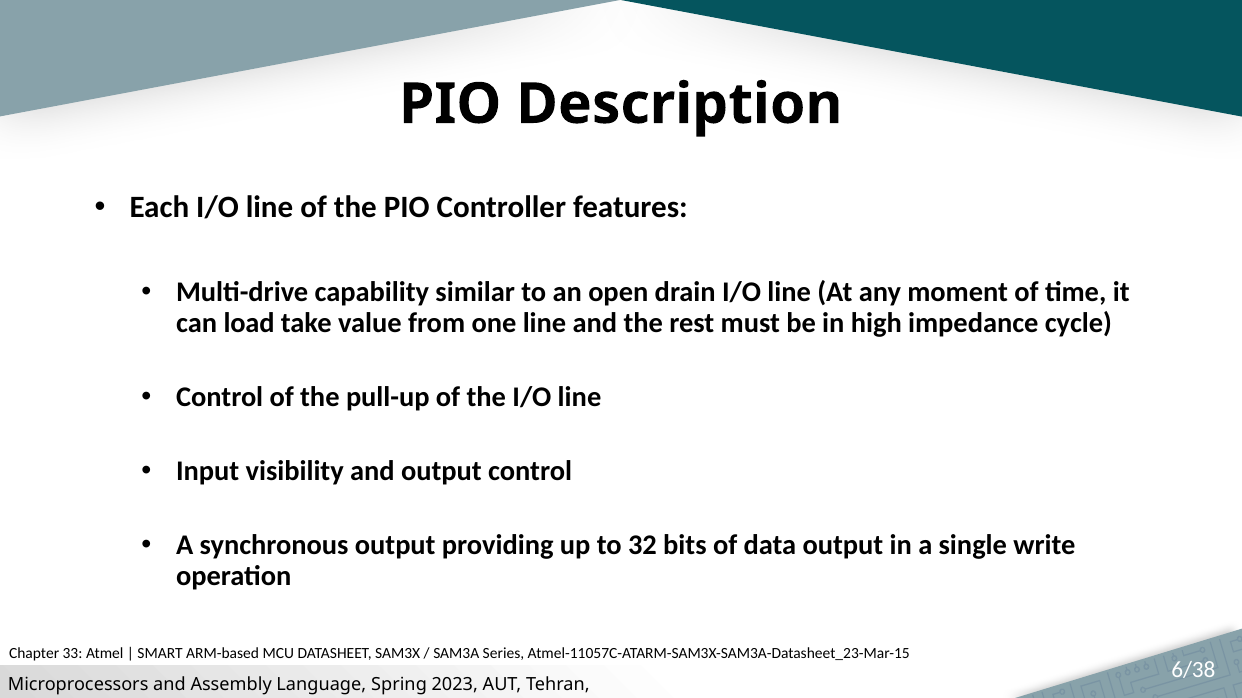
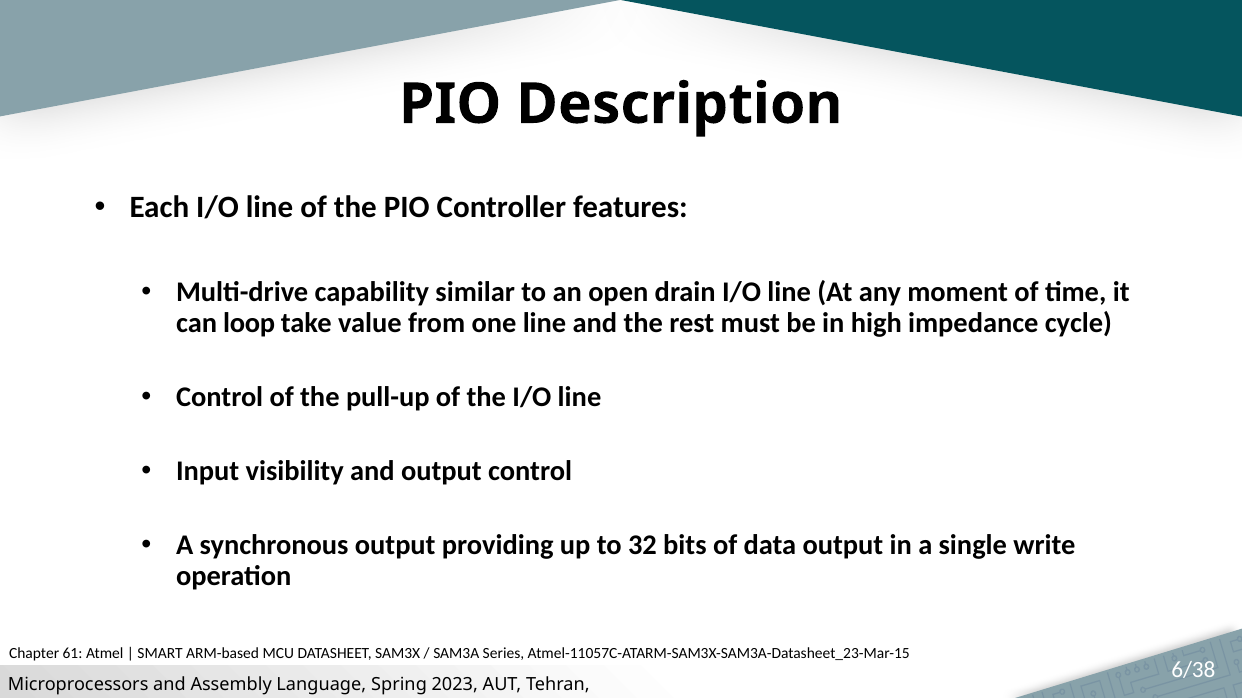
load: load -> loop
33: 33 -> 61
